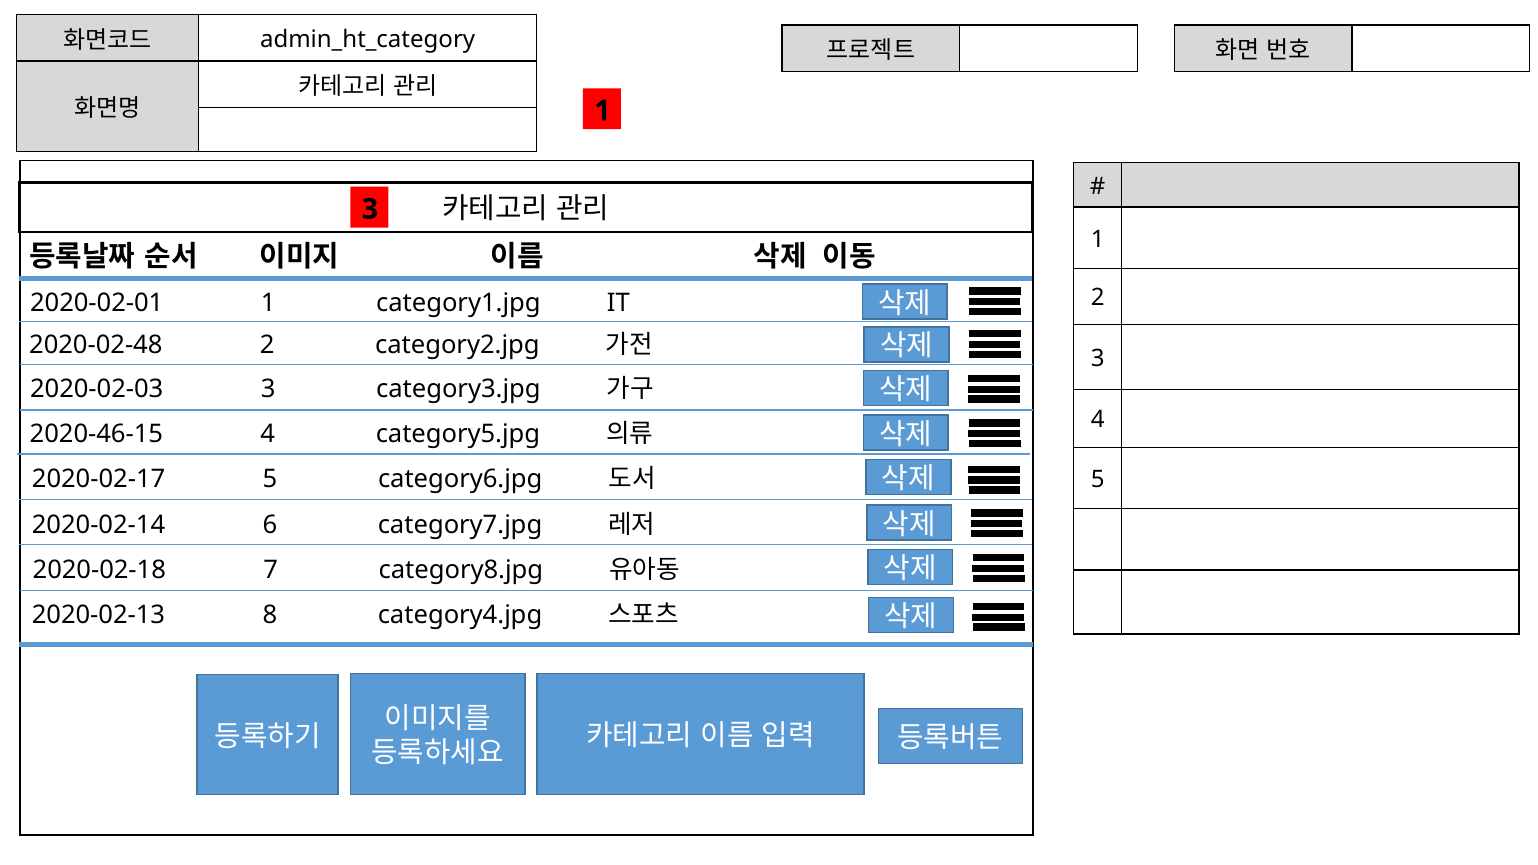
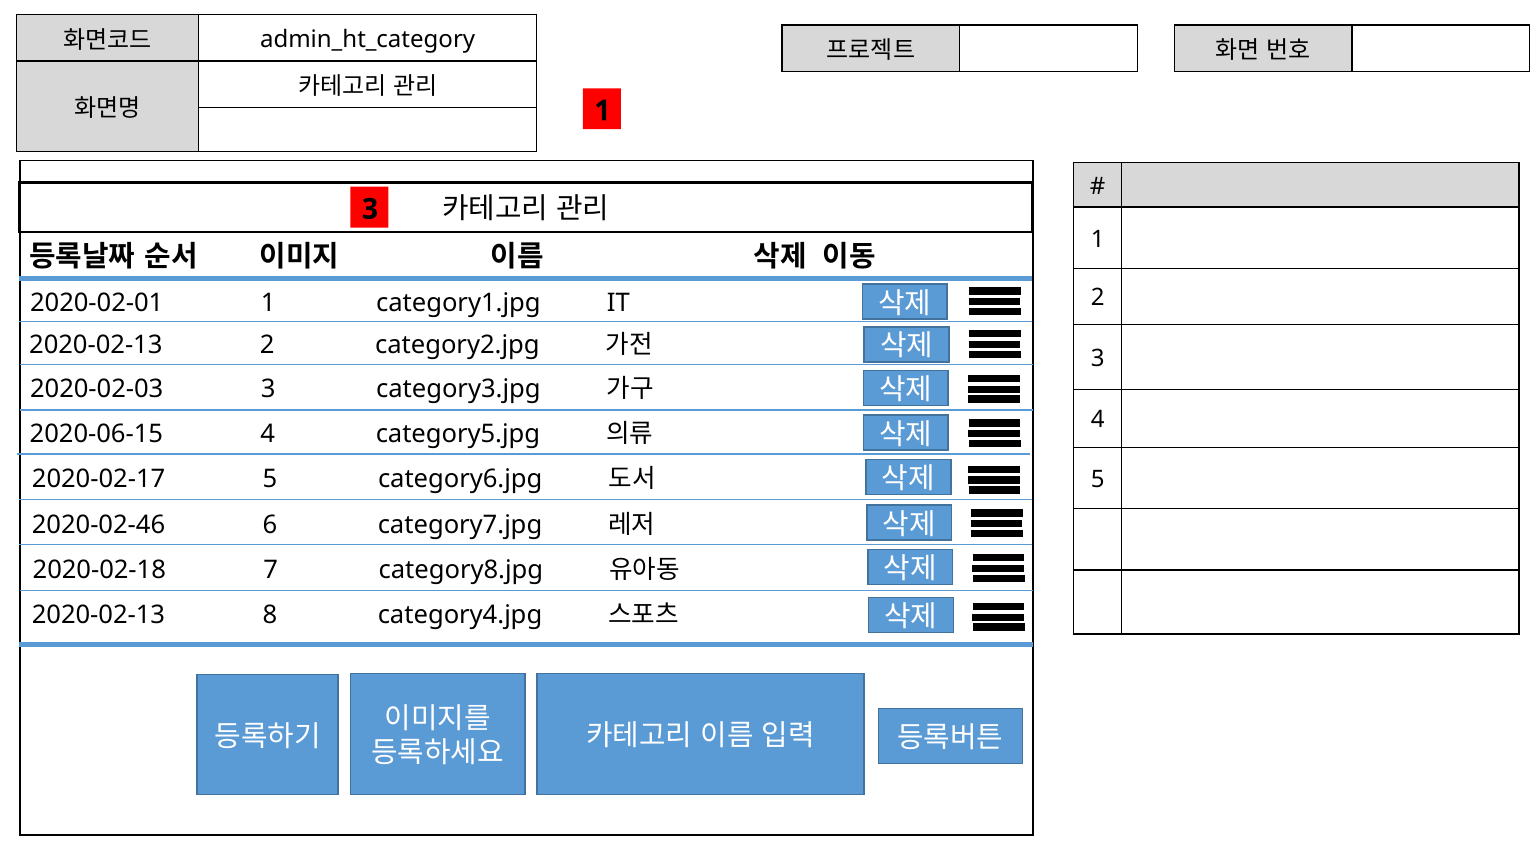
2020-02-48 at (96, 345): 2020-02-48 -> 2020-02-13
2020-46-15: 2020-46-15 -> 2020-06-15
2020-02-14: 2020-02-14 -> 2020-02-46
